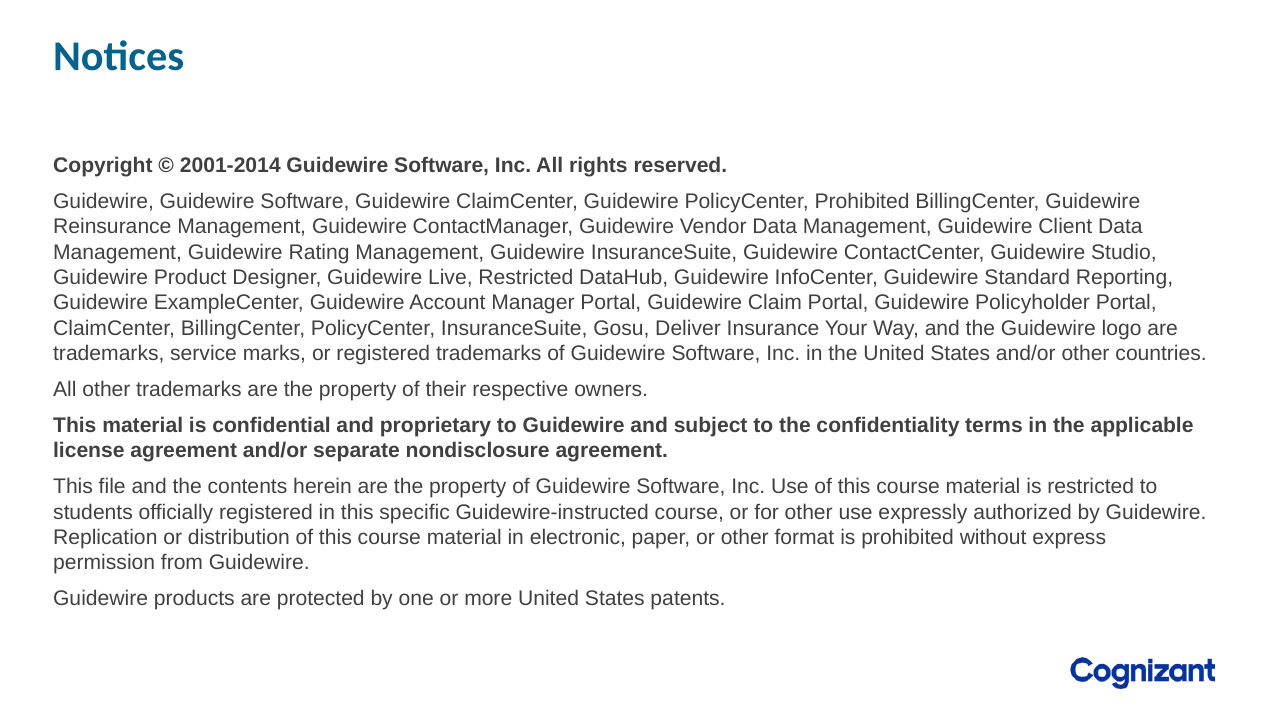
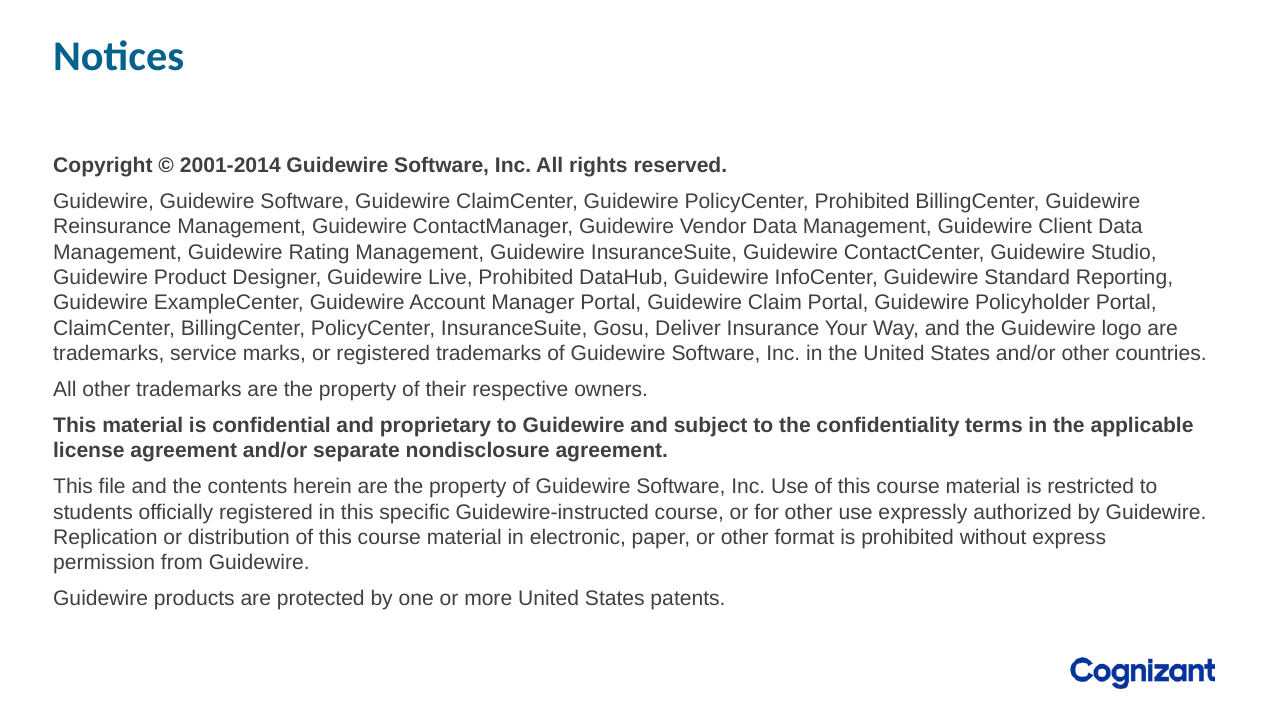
Live Restricted: Restricted -> Prohibited
